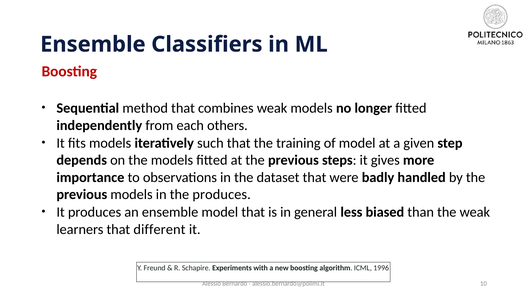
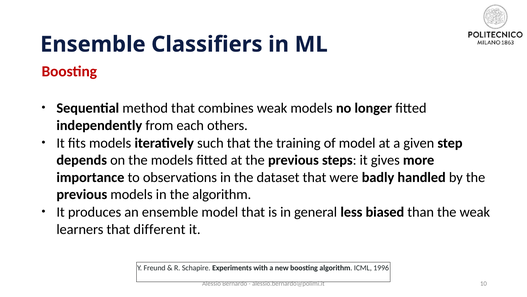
the produces: produces -> algorithm
